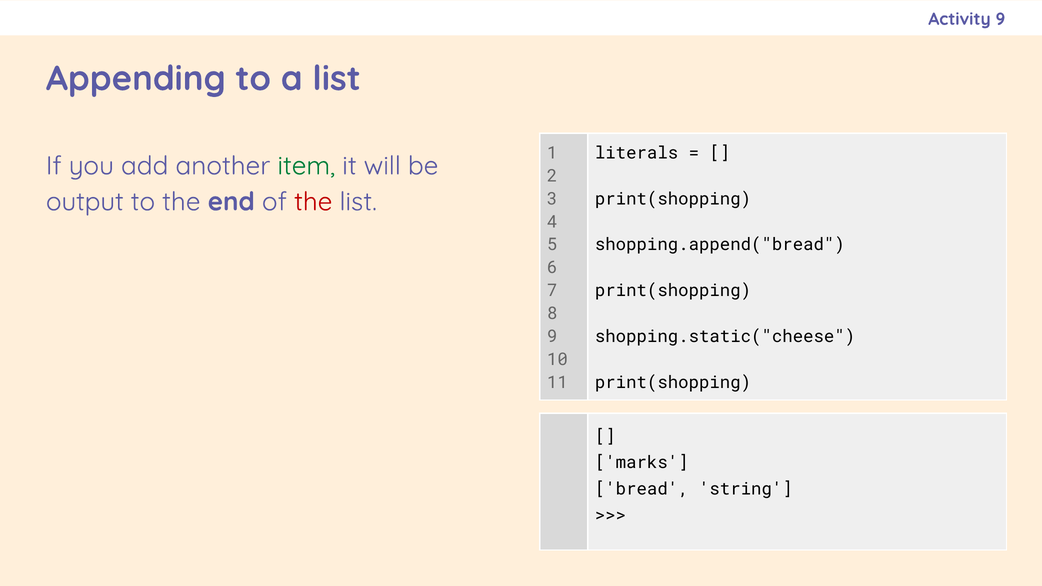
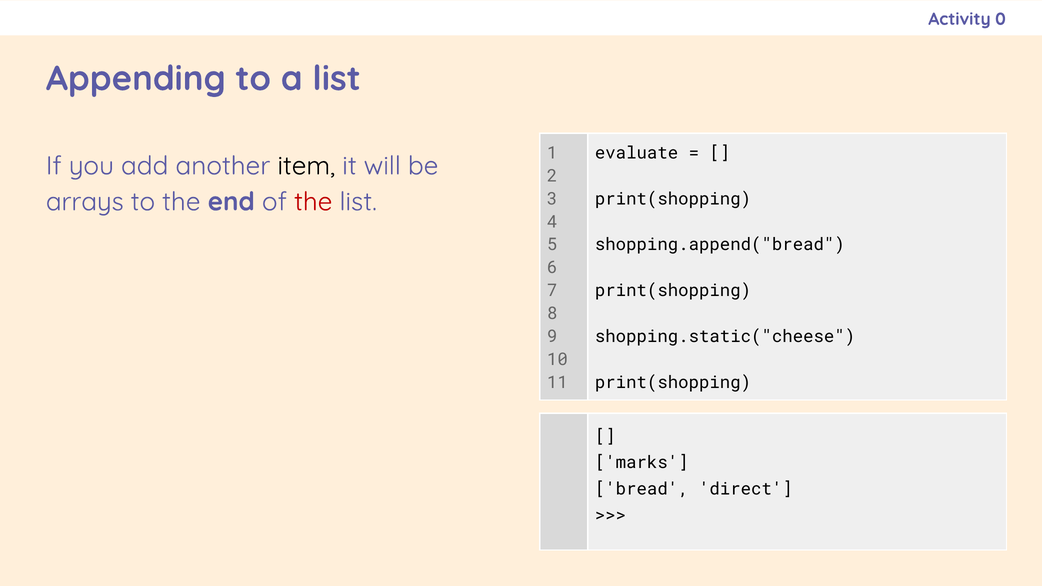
Activity 9: 9 -> 0
literals: literals -> evaluate
item colour: green -> black
output: output -> arrays
string: string -> direct
